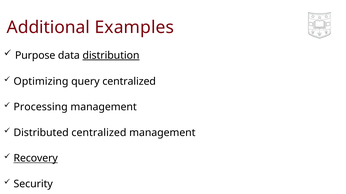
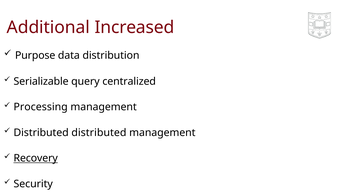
Examples: Examples -> Increased
distribution underline: present -> none
Optimizing: Optimizing -> Serializable
Distributed centralized: centralized -> distributed
